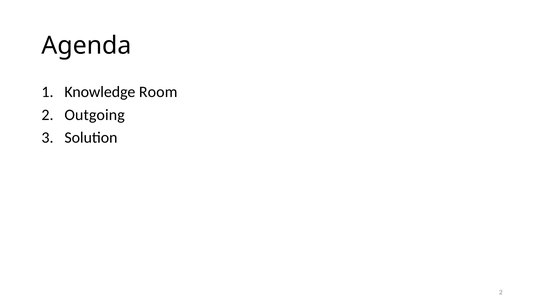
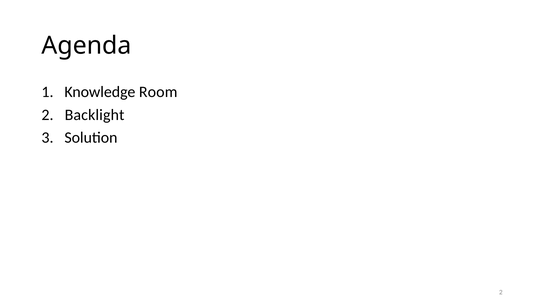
Outgoing: Outgoing -> Backlight
